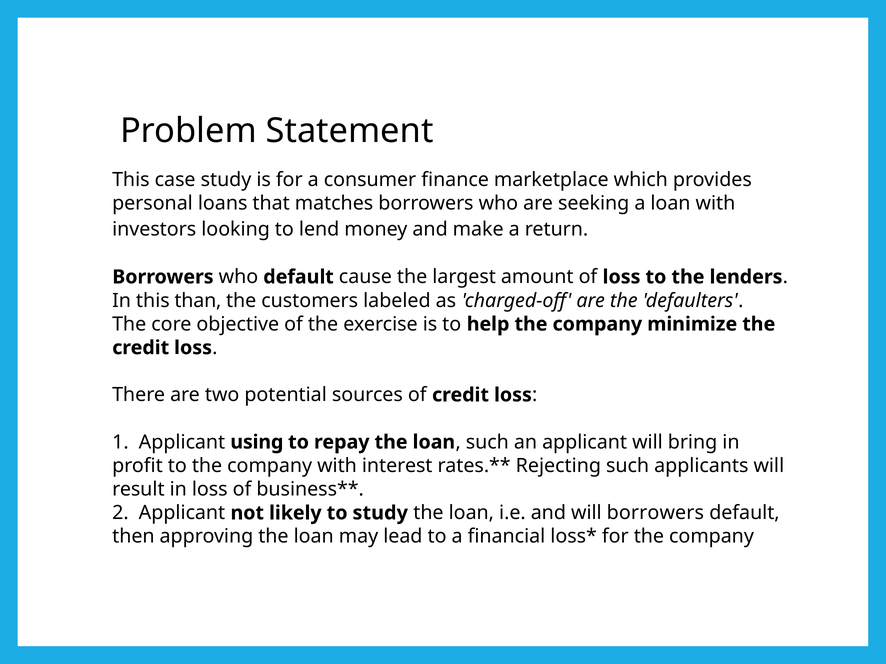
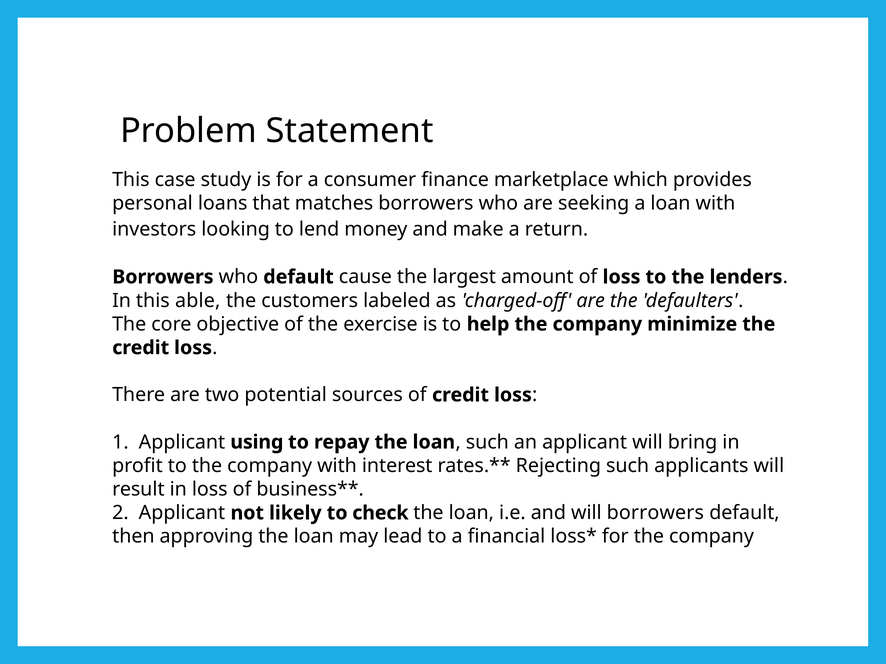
than: than -> able
to study: study -> check
